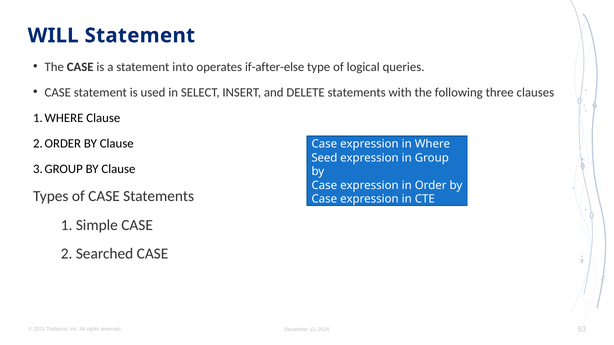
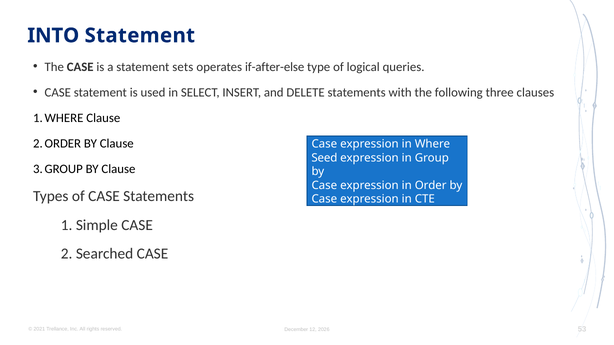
WILL: WILL -> INTO
into: into -> sets
